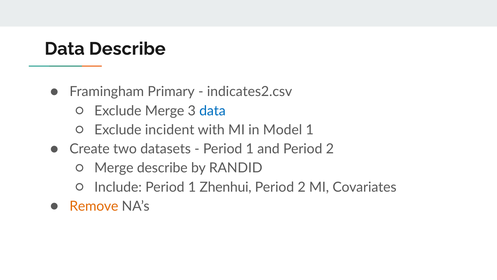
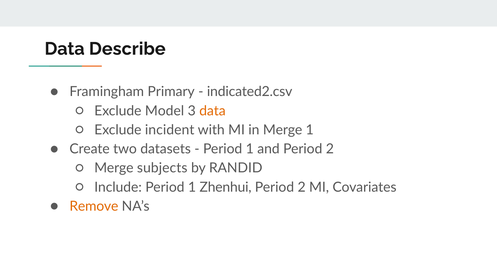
indicates2.csv: indicates2.csv -> indicated2.csv
Exclude Merge: Merge -> Model
data at (212, 111) colour: blue -> orange
in Model: Model -> Merge
Merge describe: describe -> subjects
